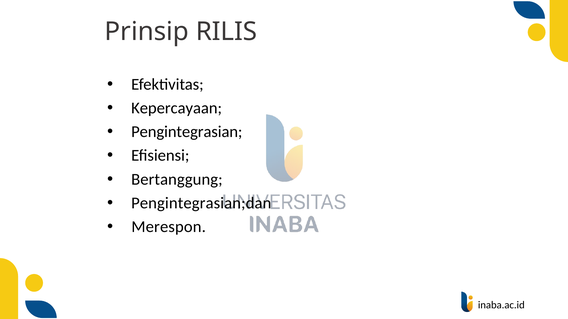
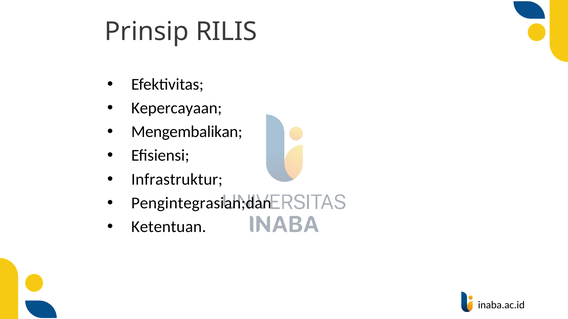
Pengintegrasian: Pengintegrasian -> Mengembalikan
Bertanggung: Bertanggung -> Infrastruktur
Merespon: Merespon -> Ketentuan
